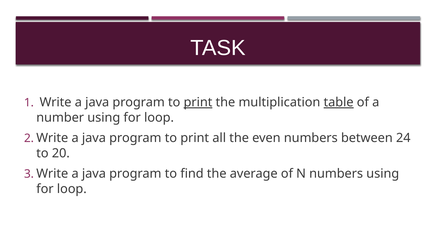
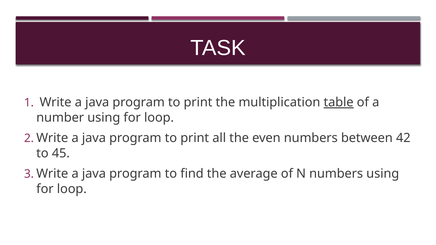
print at (198, 102) underline: present -> none
24: 24 -> 42
20: 20 -> 45
